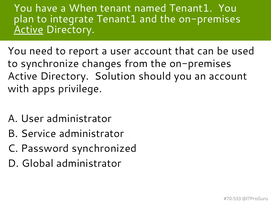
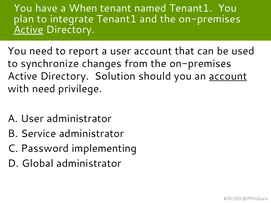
account at (228, 76) underline: none -> present
with apps: apps -> need
synchronized: synchronized -> implementing
